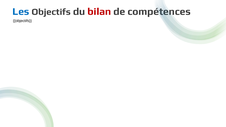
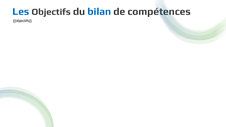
bilan colour: red -> blue
